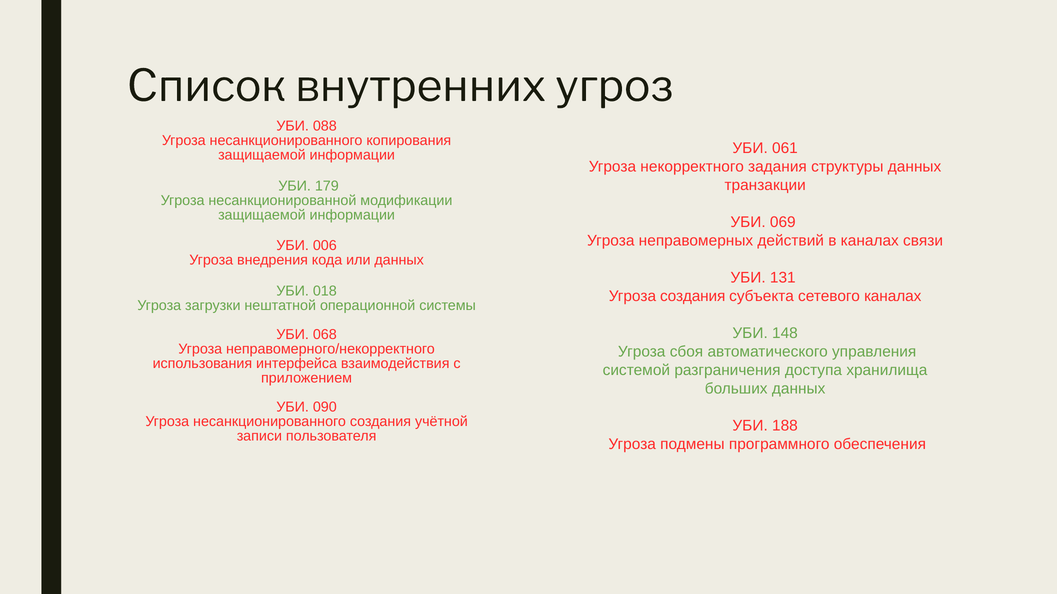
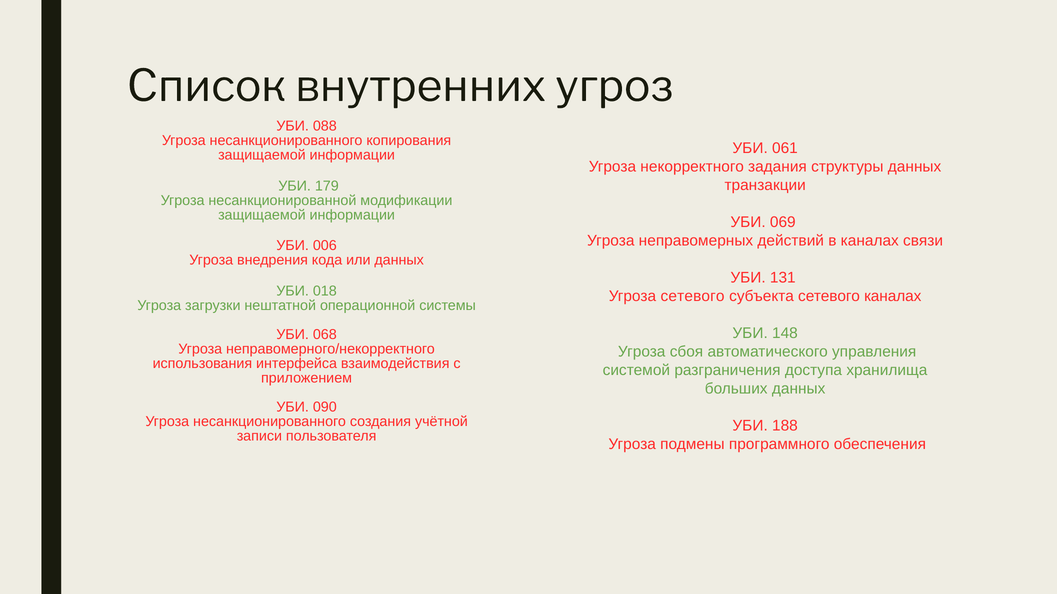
Угроза создания: создания -> сетевого
